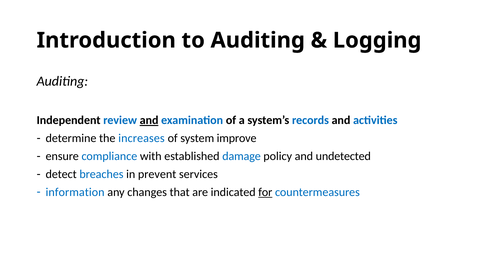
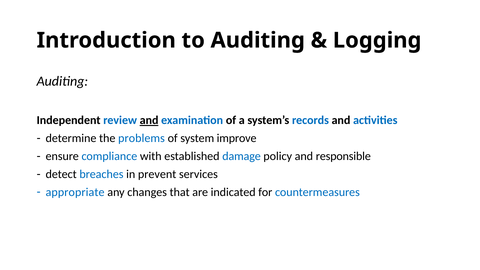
increases: increases -> problems
undetected: undetected -> responsible
information: information -> appropriate
for underline: present -> none
